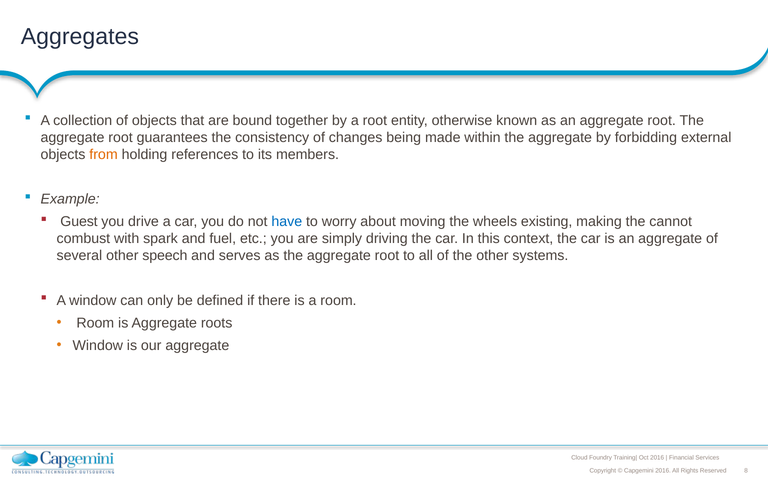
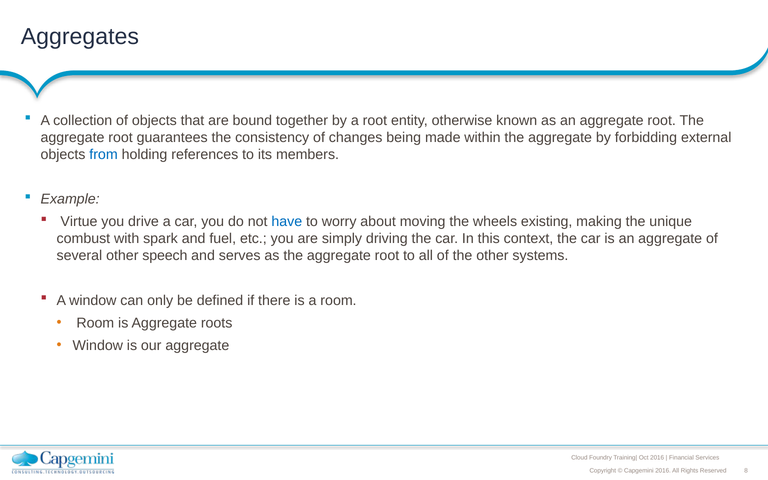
from colour: orange -> blue
Guest: Guest -> Virtue
cannot: cannot -> unique
